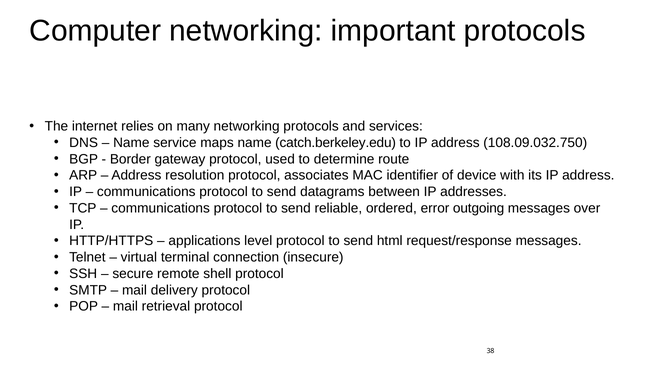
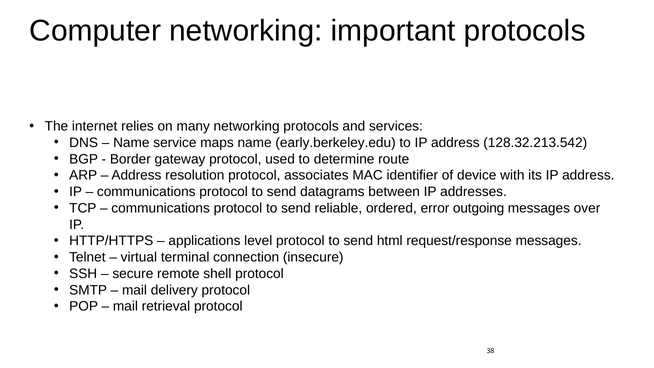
catch.berkeley.edu: catch.berkeley.edu -> early.berkeley.edu
108.09.032.750: 108.09.032.750 -> 128.32.213.542
